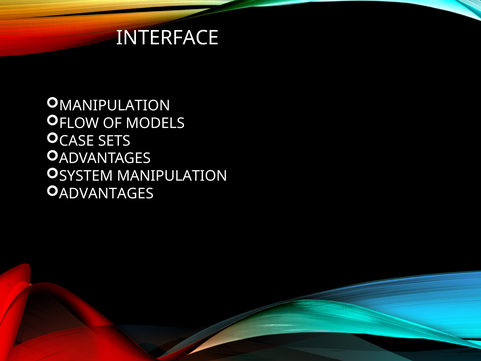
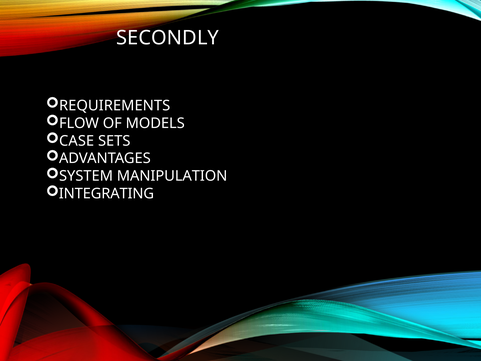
INTERFACE: INTERFACE -> SECONDLY
MANIPULATION at (115, 105): MANIPULATION -> REQUIREMENTS
ADVANTAGES at (106, 194): ADVANTAGES -> INTEGRATING
